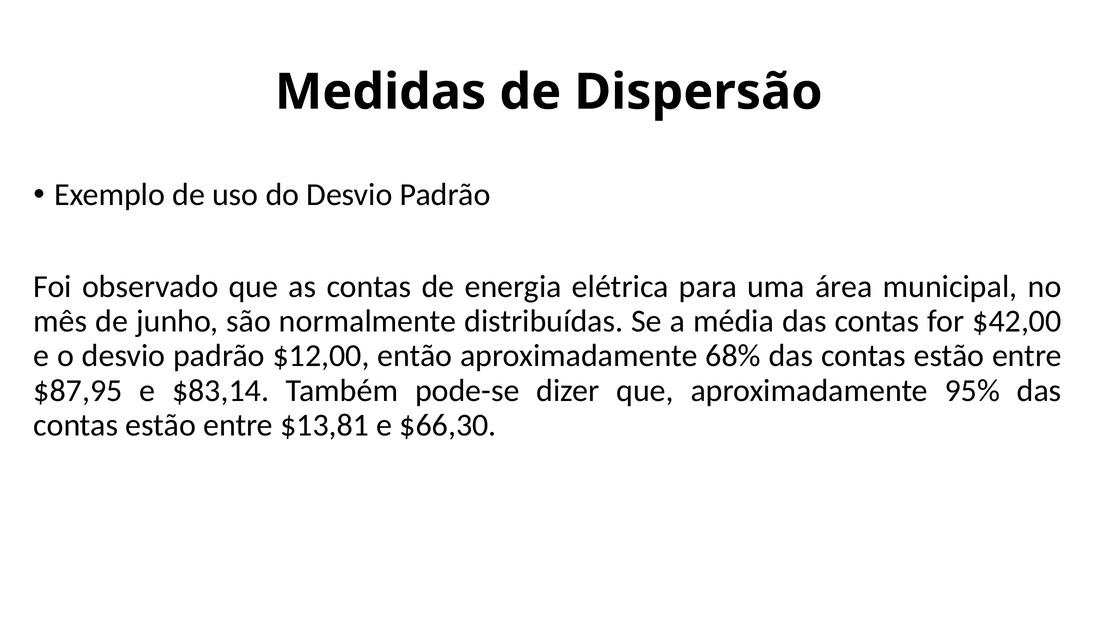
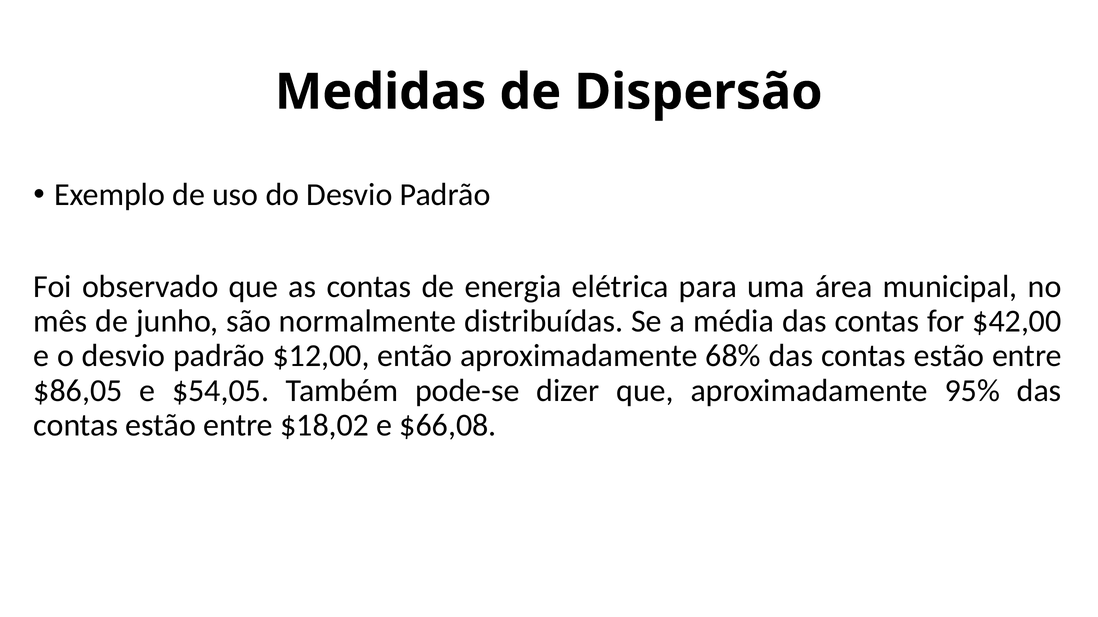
$87,95: $87,95 -> $86,05
$83,14: $83,14 -> $54,05
$13,81: $13,81 -> $18,02
$66,30: $66,30 -> $66,08
